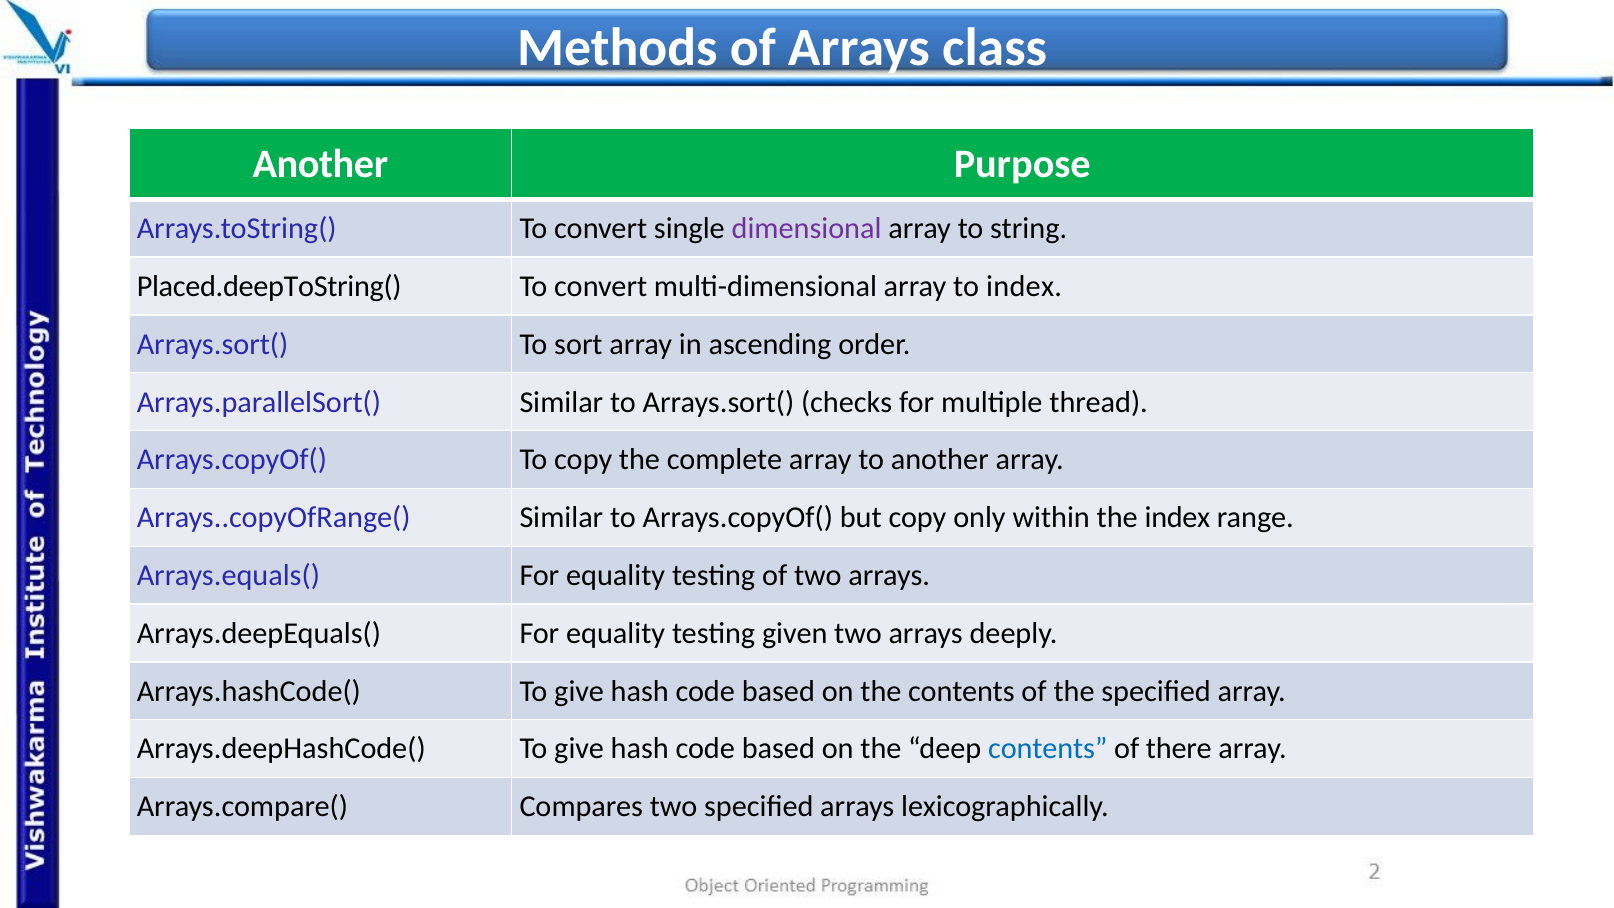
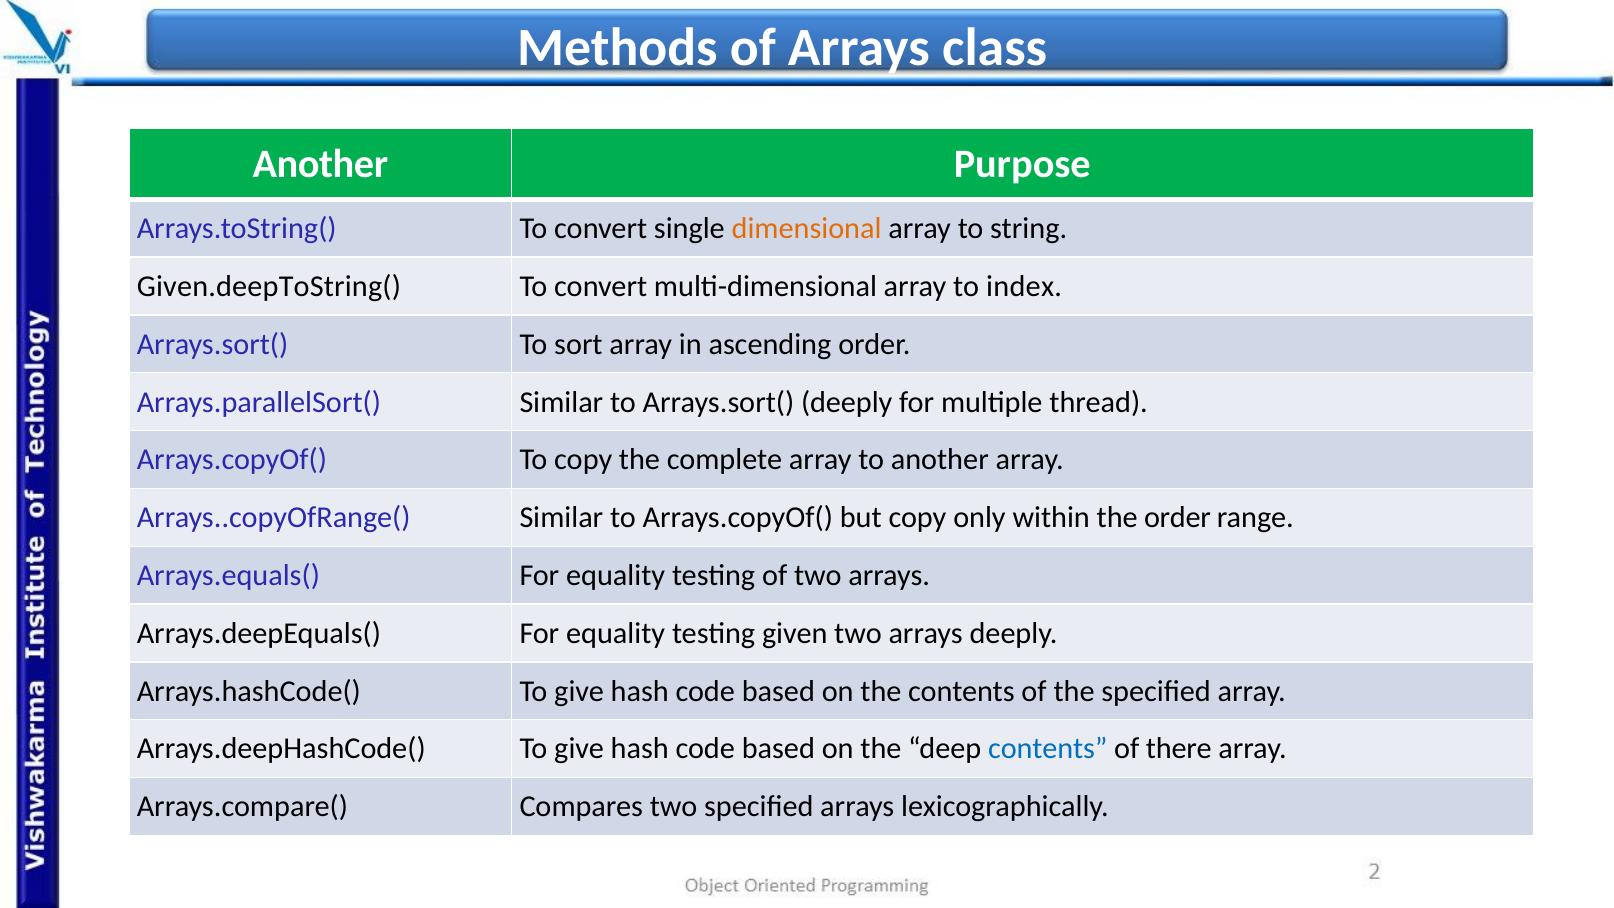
dimensional colour: purple -> orange
Placed.deepToString(: Placed.deepToString( -> Given.deepToString(
Arrays.sort( checks: checks -> deeply
the index: index -> order
